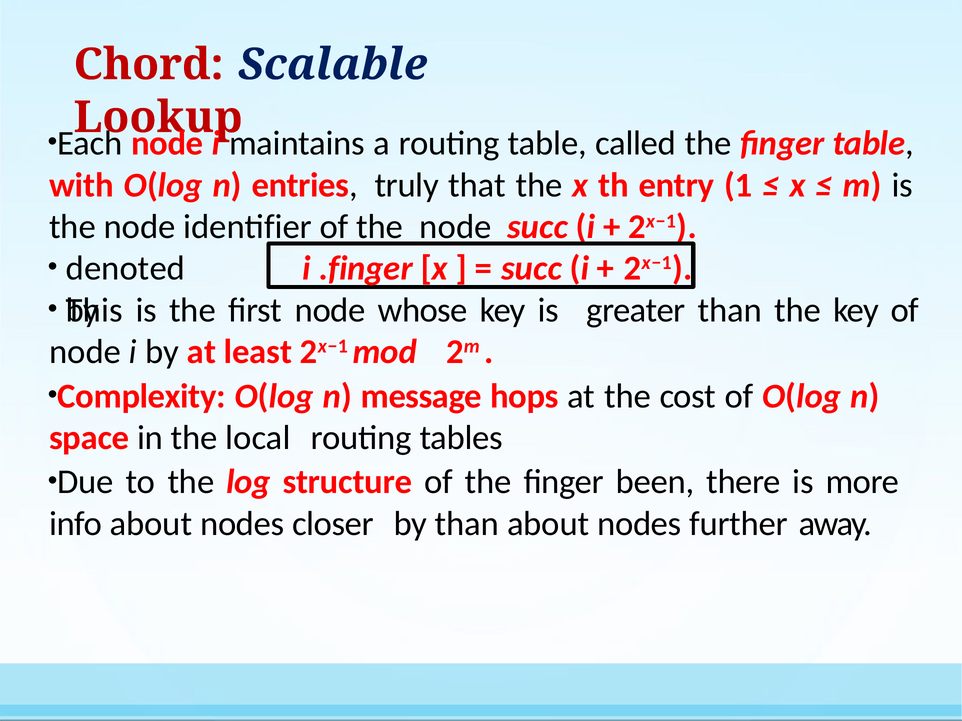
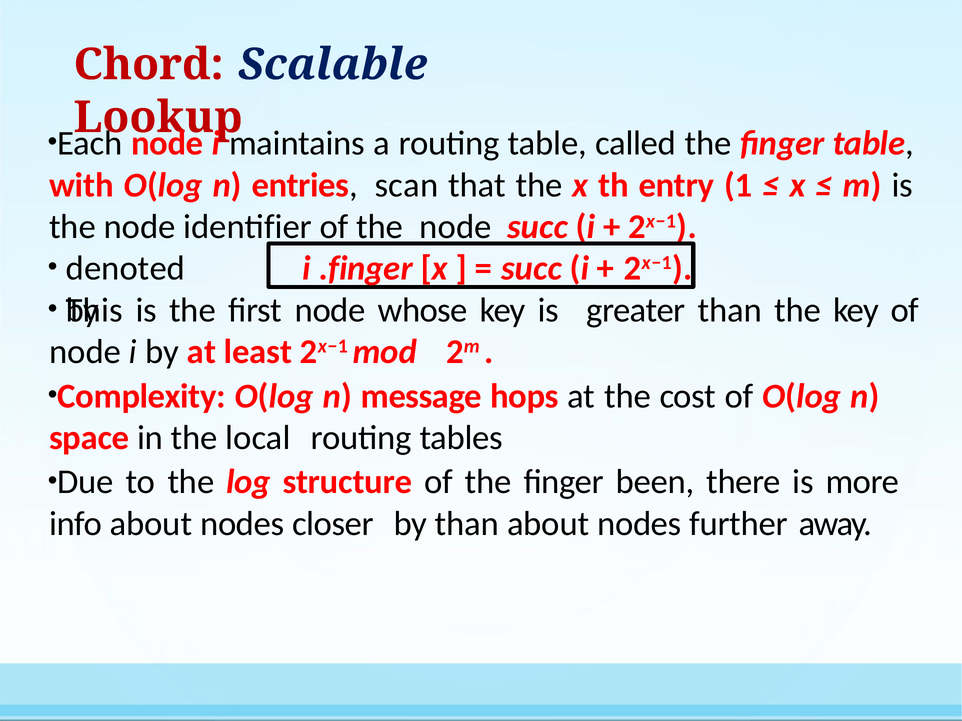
truly: truly -> scan
